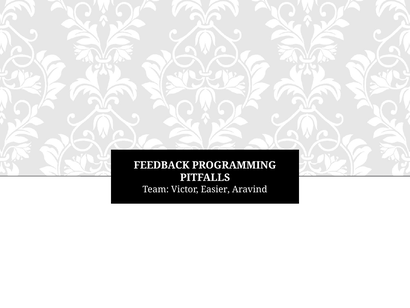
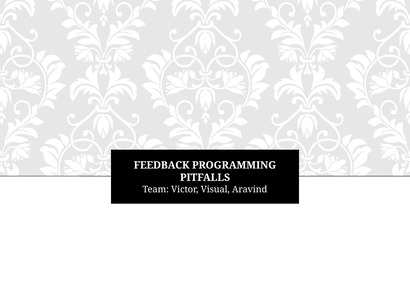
Easier: Easier -> Visual
